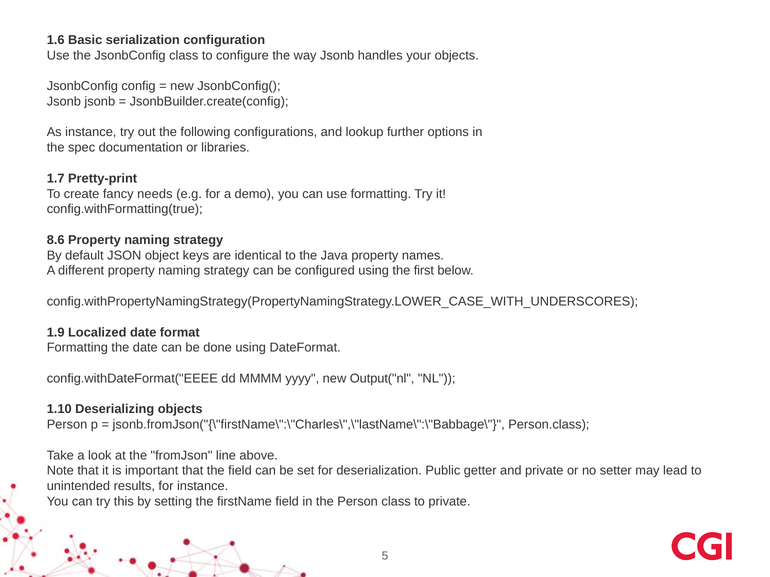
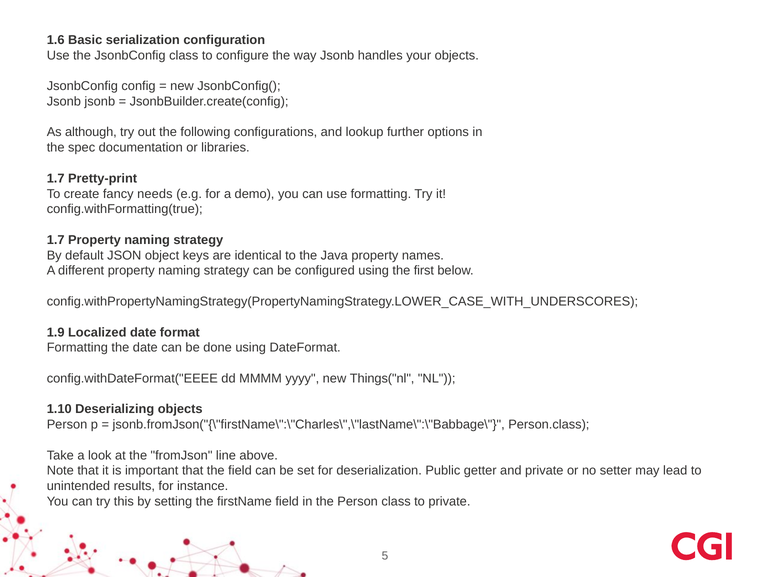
As instance: instance -> although
8.6 at (56, 240): 8.6 -> 1.7
Output("nl: Output("nl -> Things("nl
